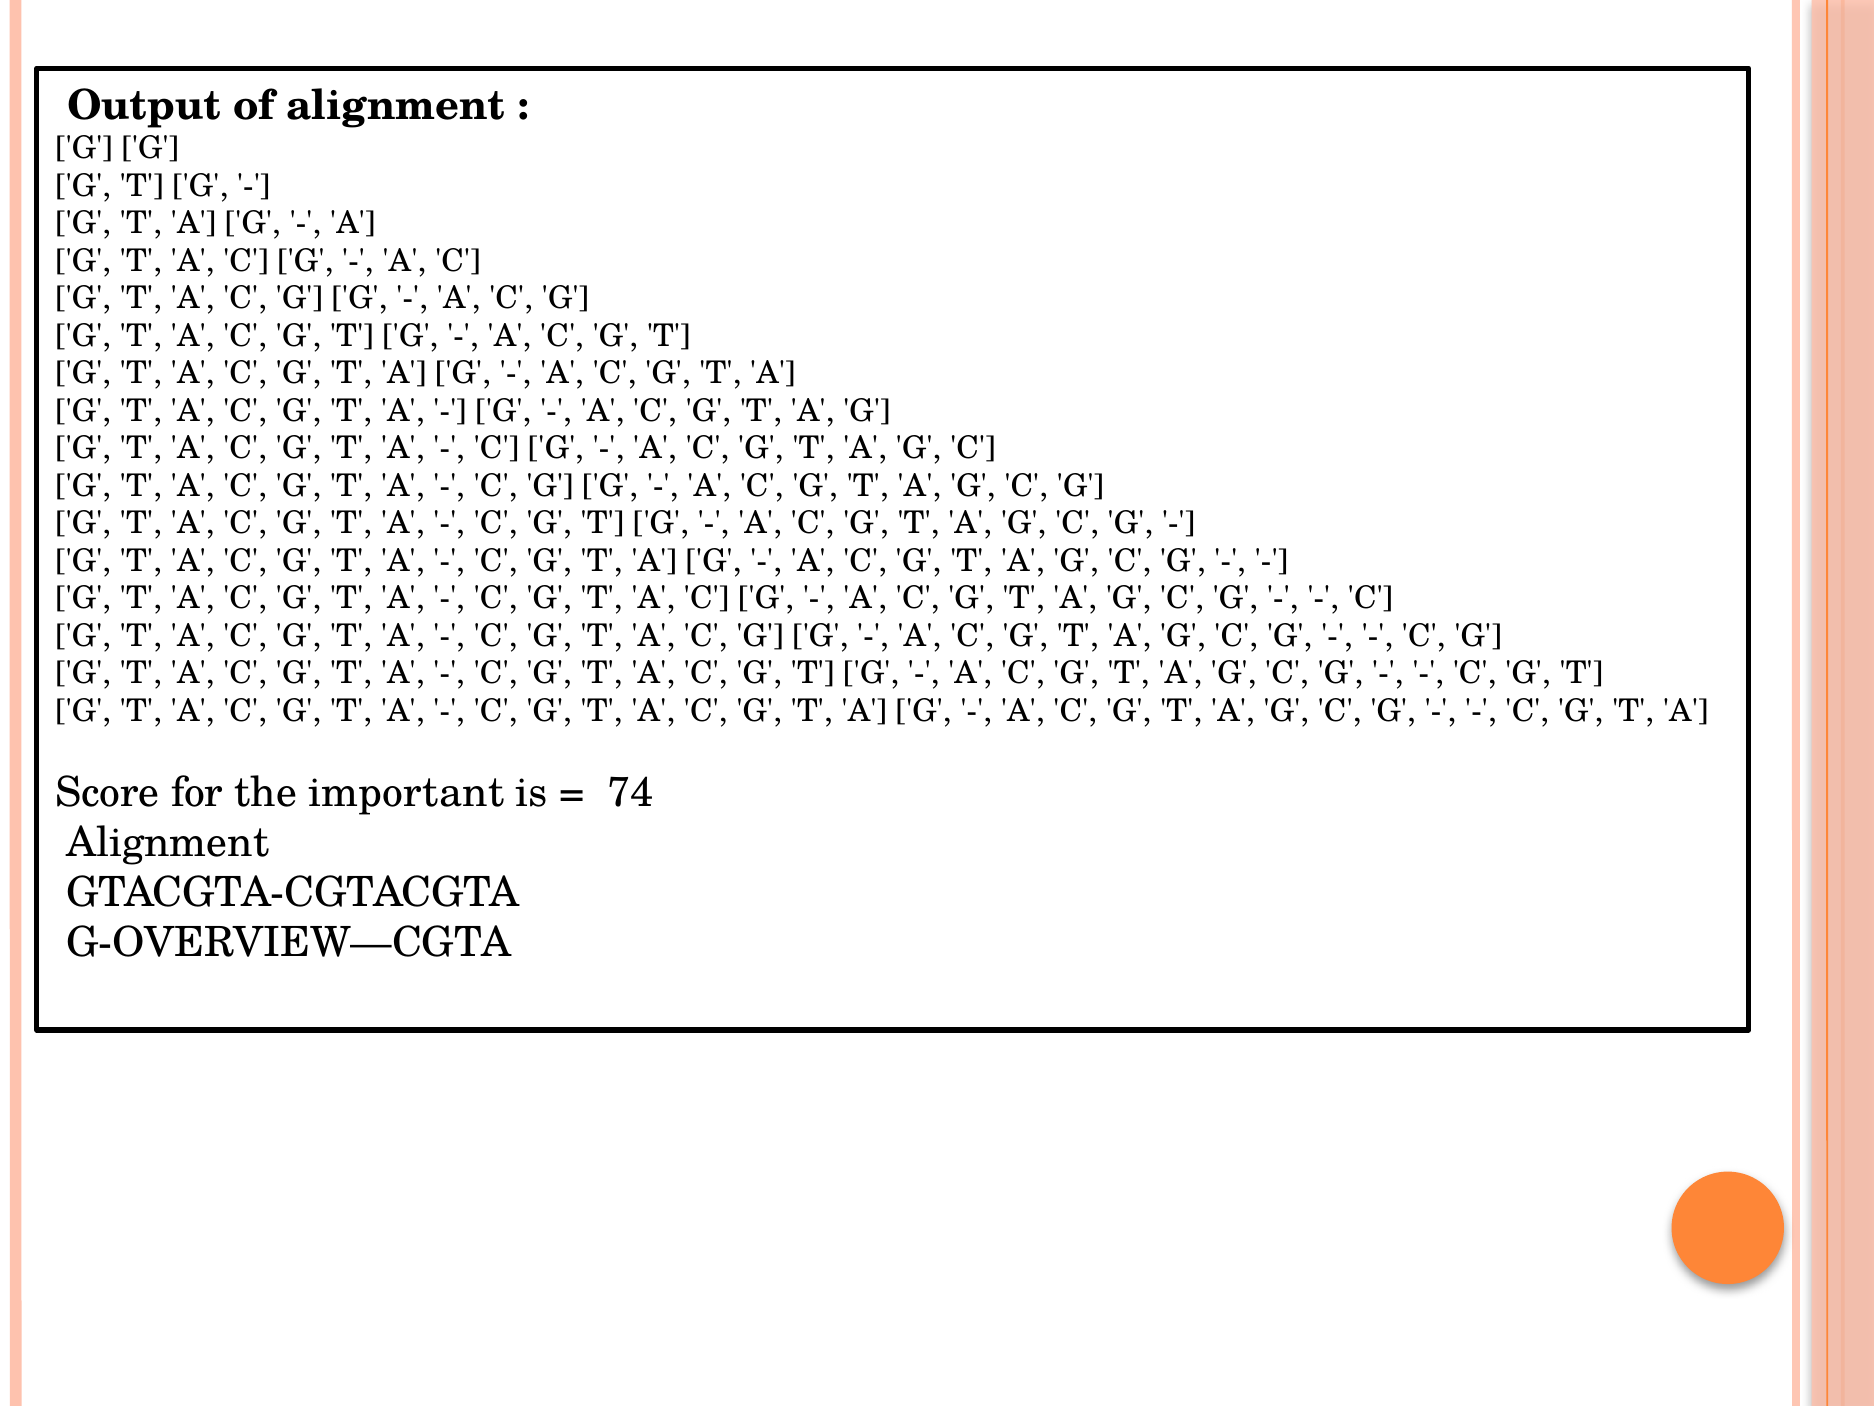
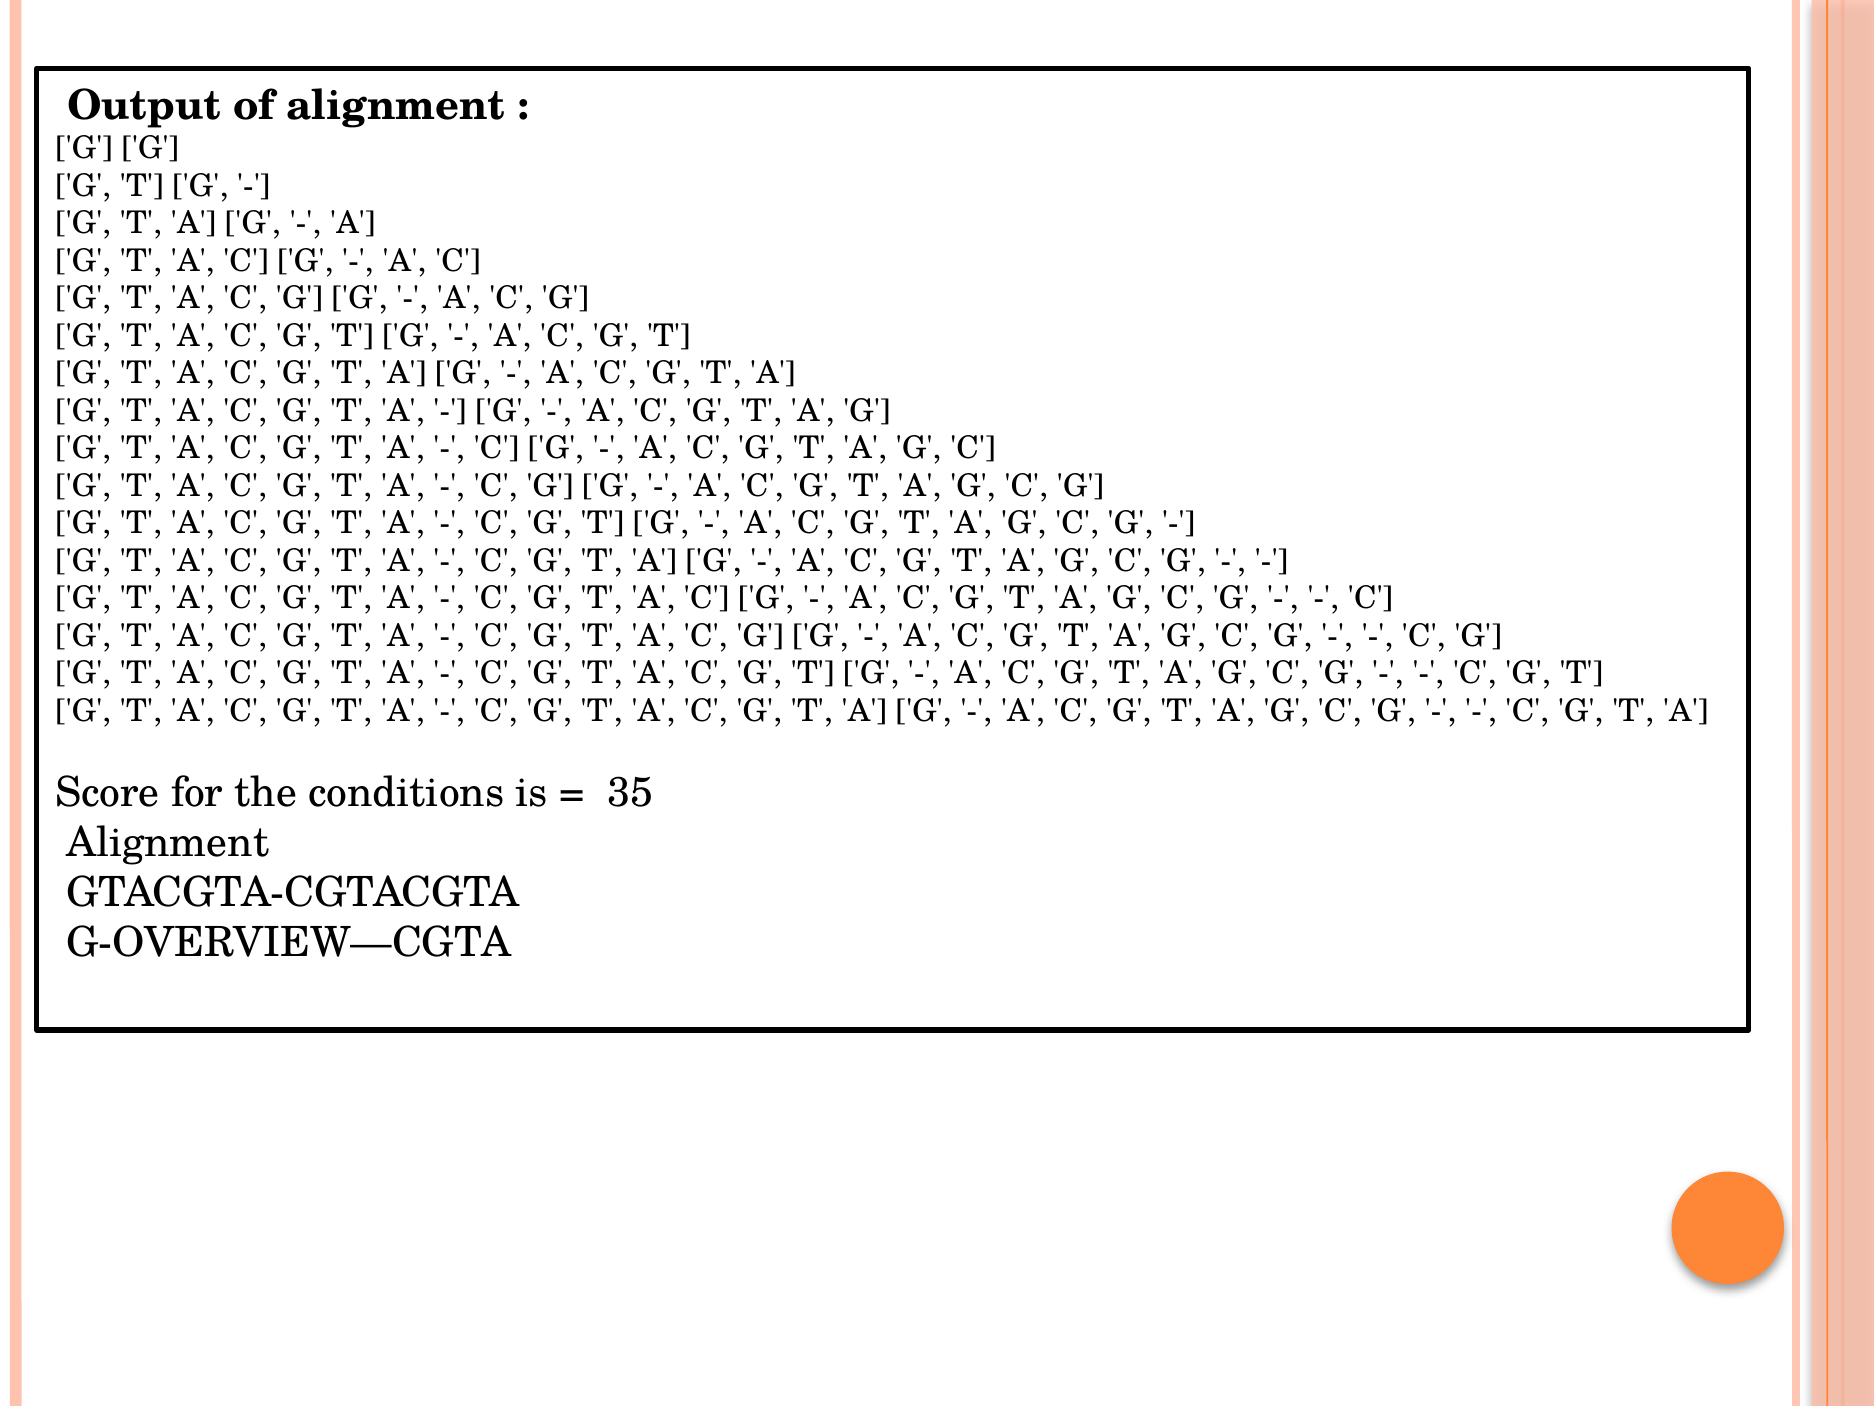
important: important -> conditions
74: 74 -> 35
